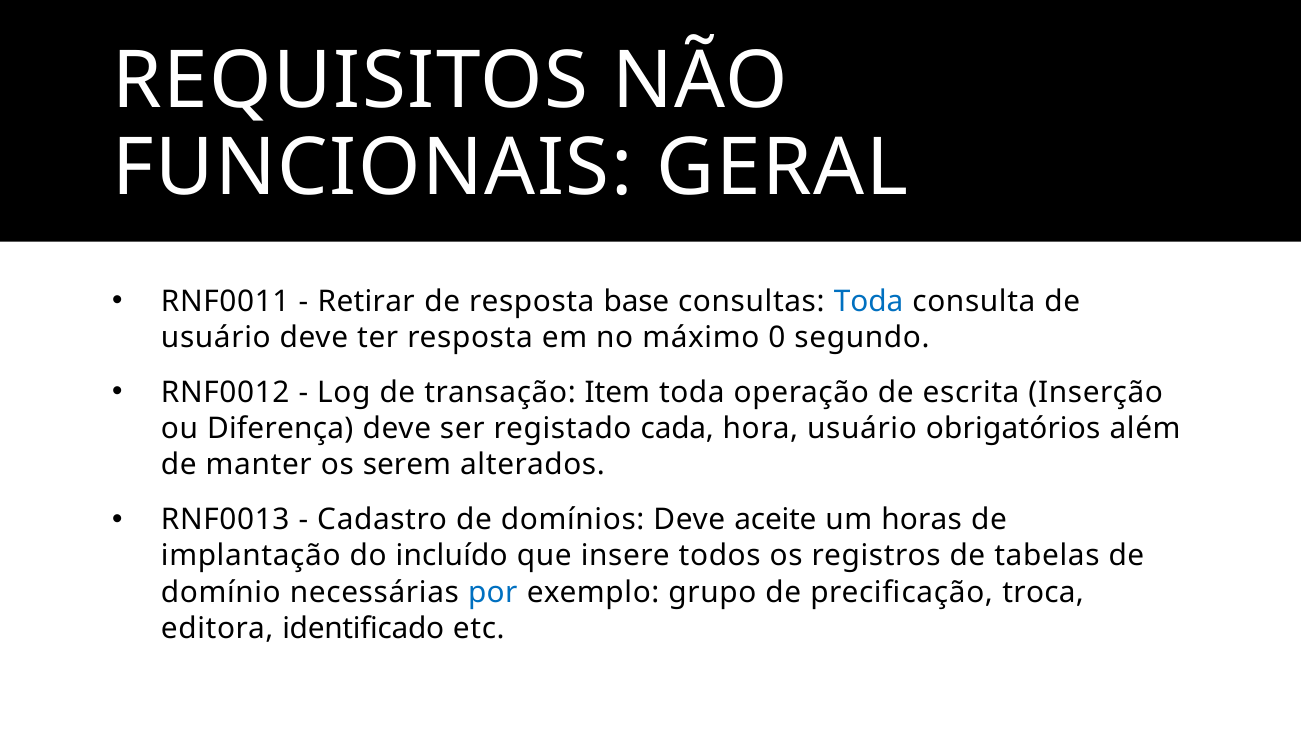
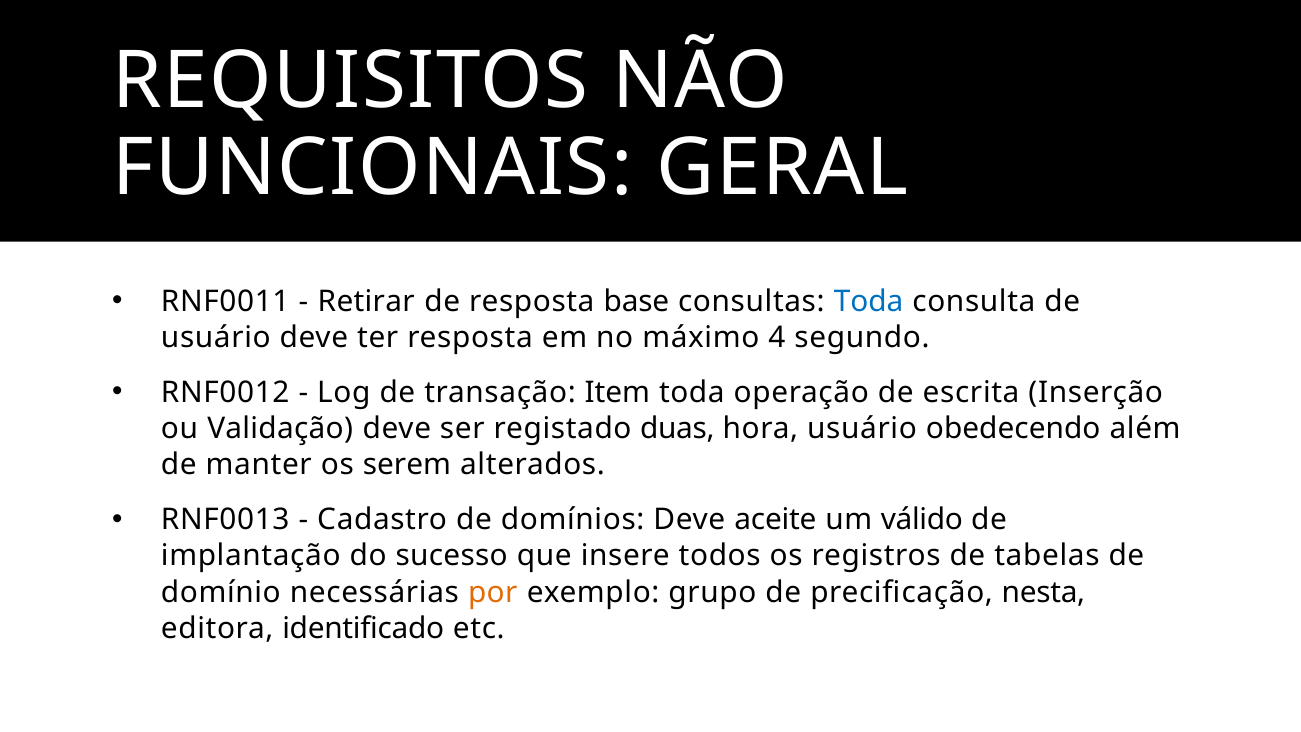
0: 0 -> 4
Diferença: Diferença -> Validação
cada: cada -> duas
obrigatórios: obrigatórios -> obedecendo
horas: horas -> válido
incluído: incluído -> sucesso
por colour: blue -> orange
troca: troca -> nesta
